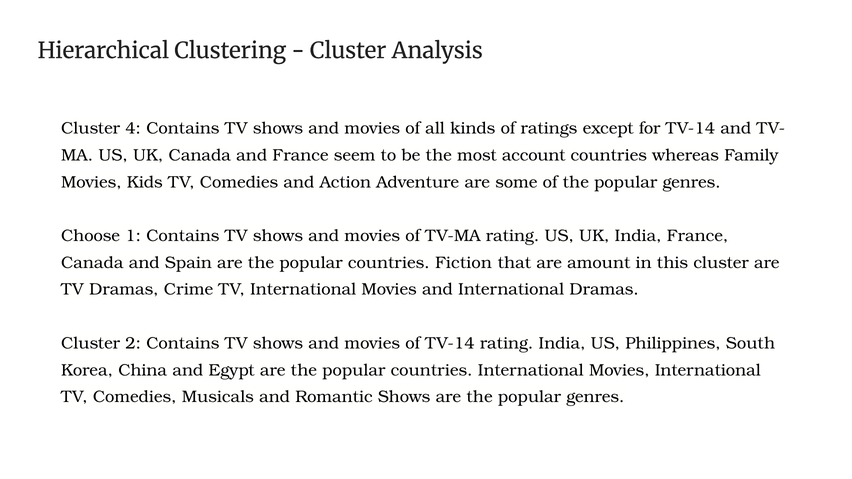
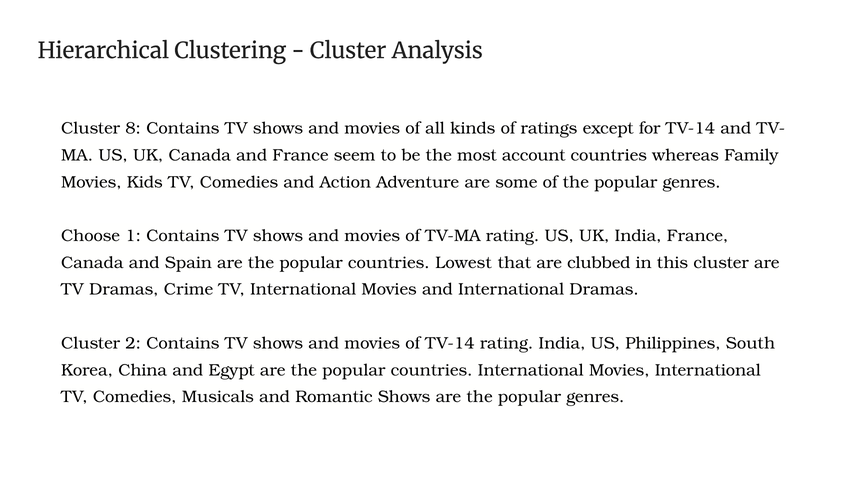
4: 4 -> 8
Fiction: Fiction -> Lowest
amount: amount -> clubbed
